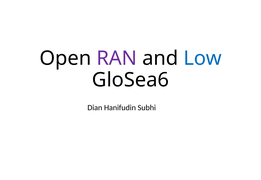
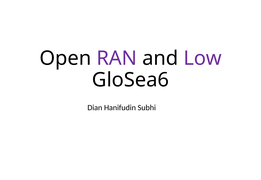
Low colour: blue -> purple
